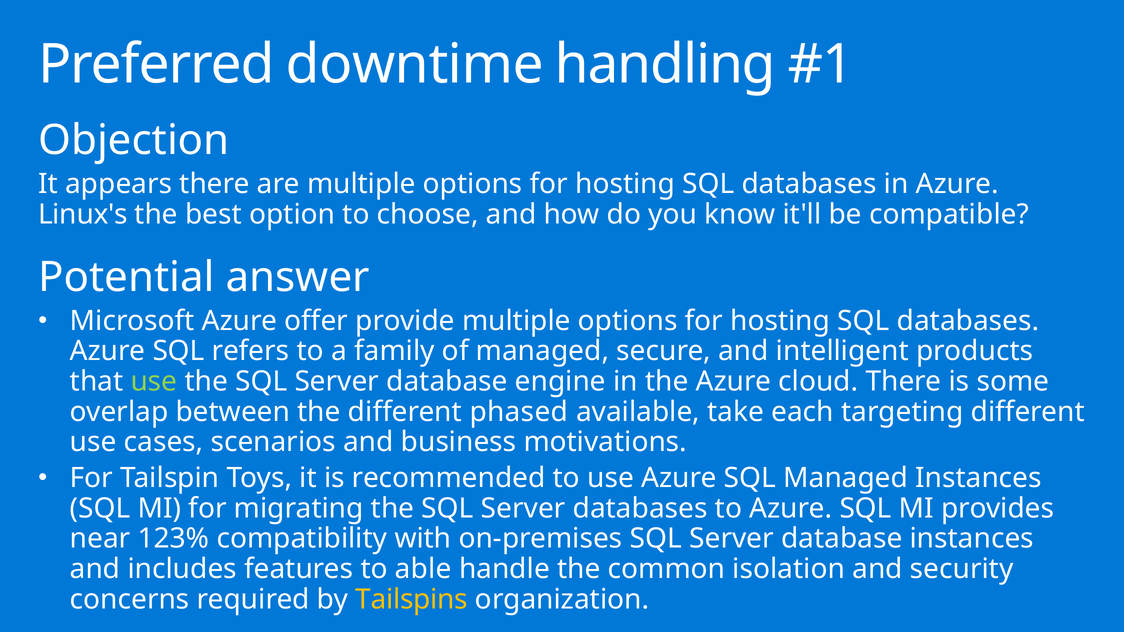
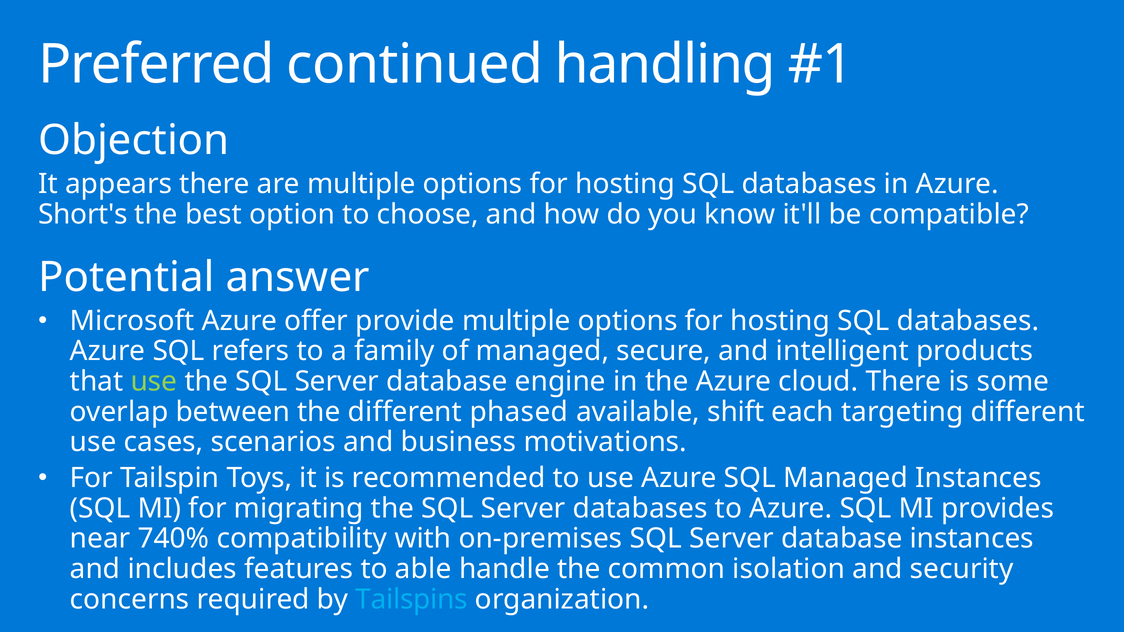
downtime: downtime -> continued
Linux's: Linux's -> Short's
take: take -> shift
123%: 123% -> 740%
Tailspins colour: yellow -> light blue
